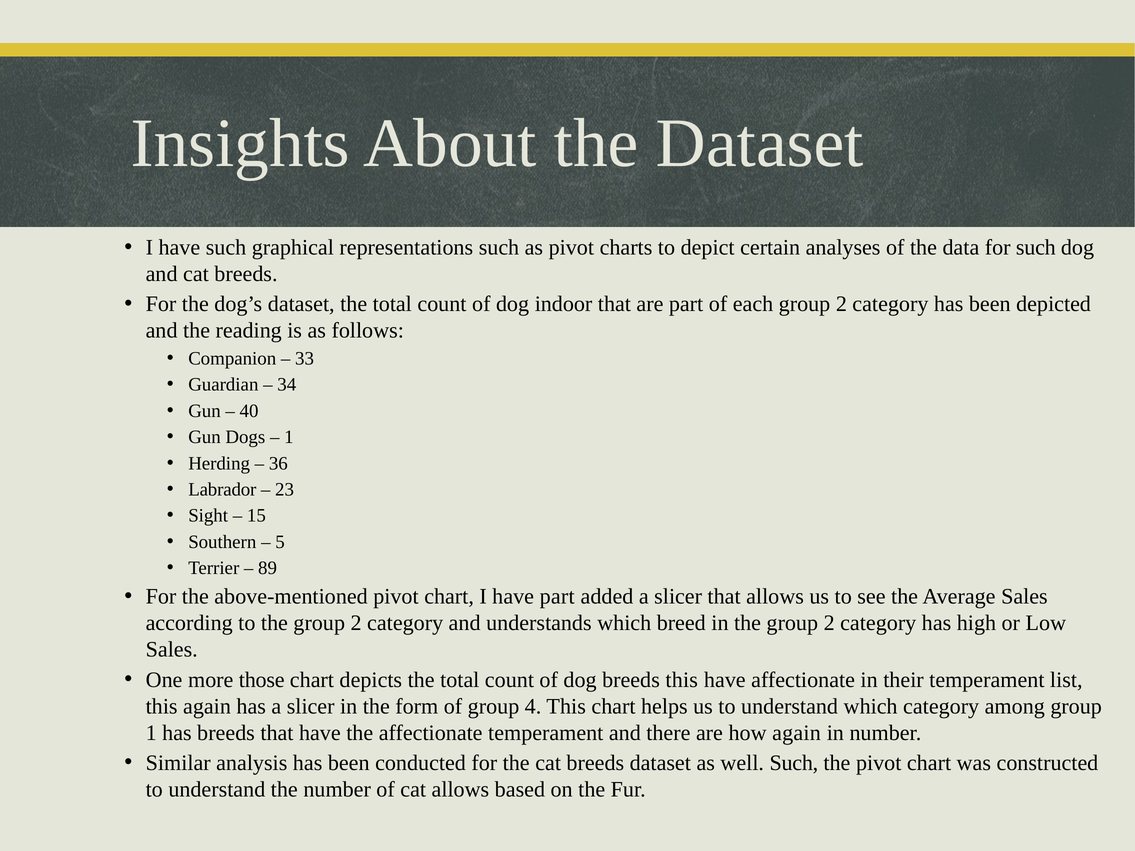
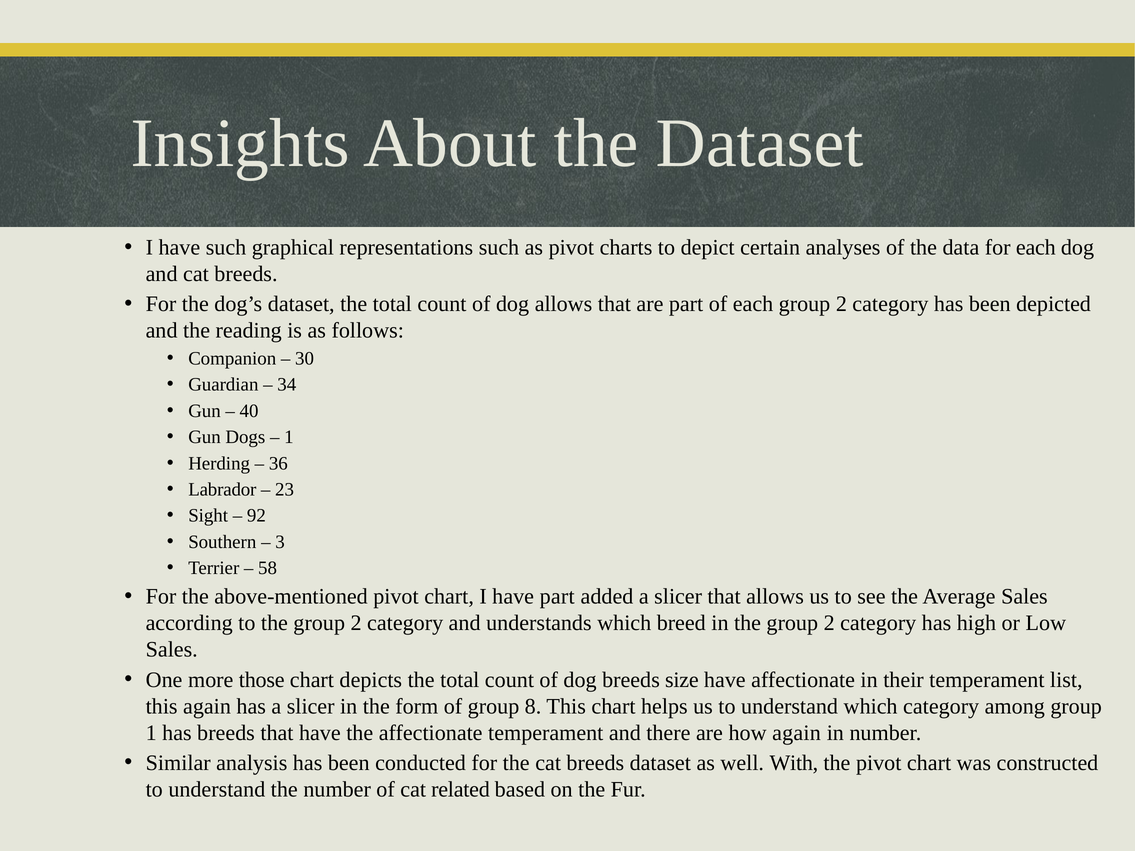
for such: such -> each
dog indoor: indoor -> allows
33: 33 -> 30
15: 15 -> 92
5: 5 -> 3
89: 89 -> 58
breeds this: this -> size
4: 4 -> 8
well Such: Such -> With
cat allows: allows -> related
